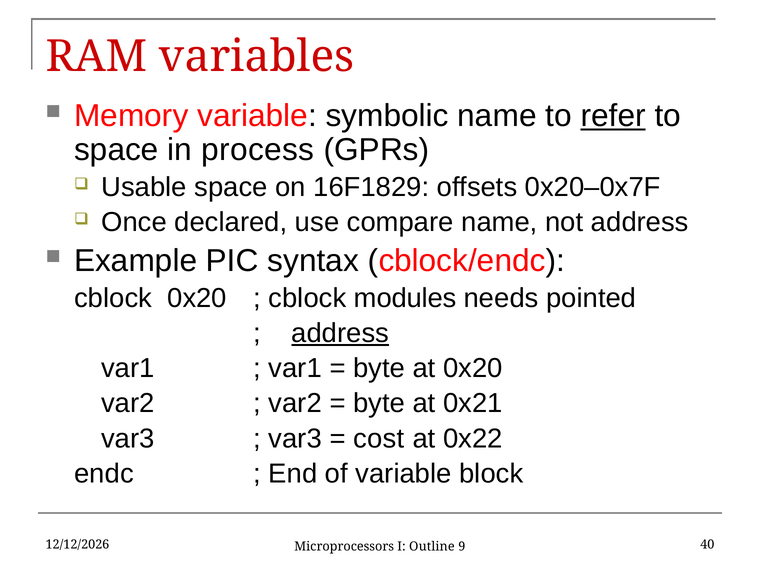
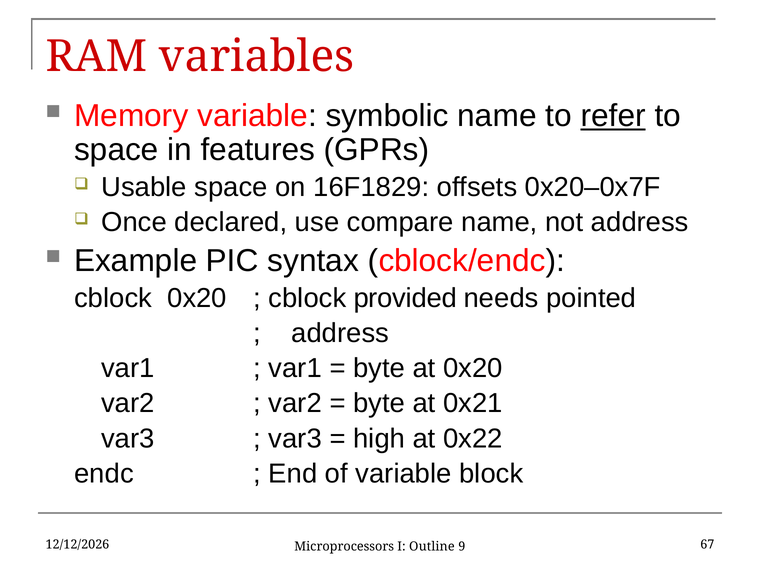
process: process -> features
modules: modules -> provided
address at (340, 333) underline: present -> none
cost: cost -> high
40: 40 -> 67
